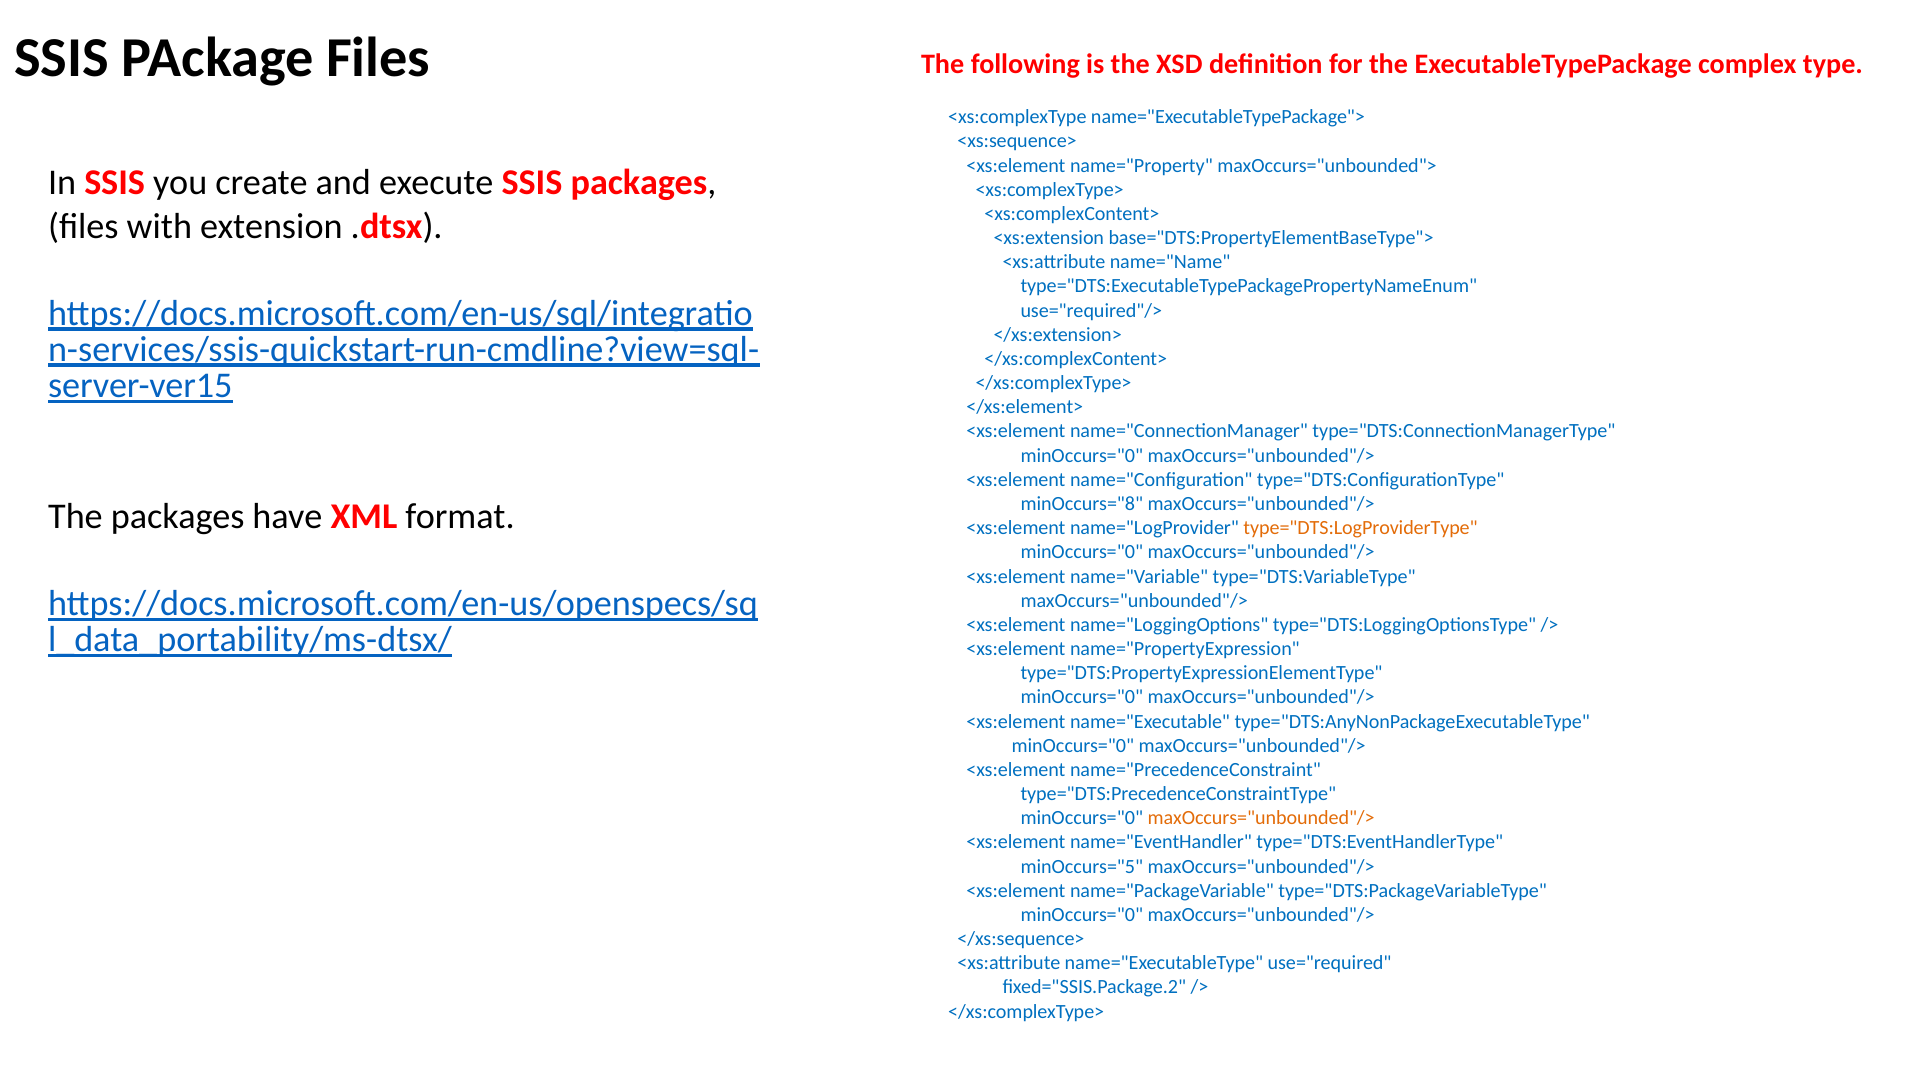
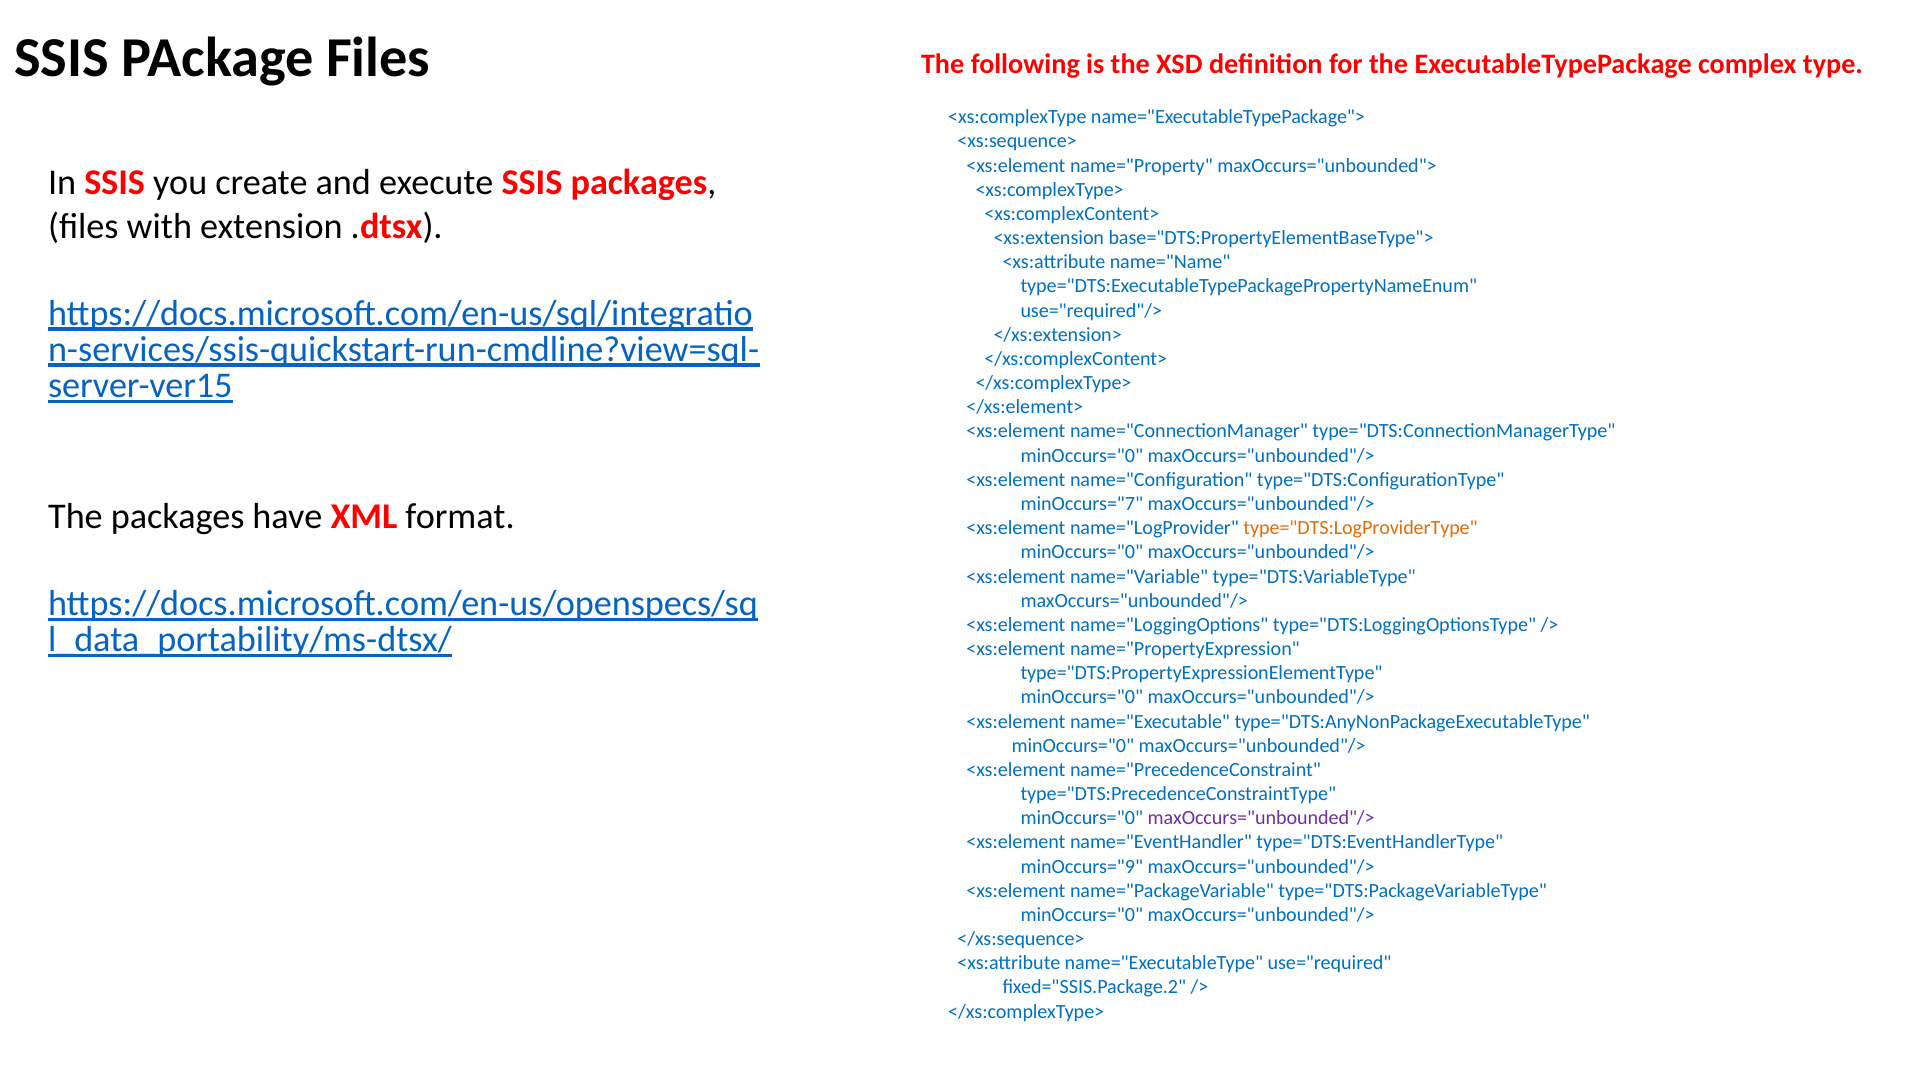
minOccurs="8: minOccurs="8 -> minOccurs="7
maxOccurs="unbounded"/> at (1261, 818) colour: orange -> purple
minOccurs="5: minOccurs="5 -> minOccurs="9
